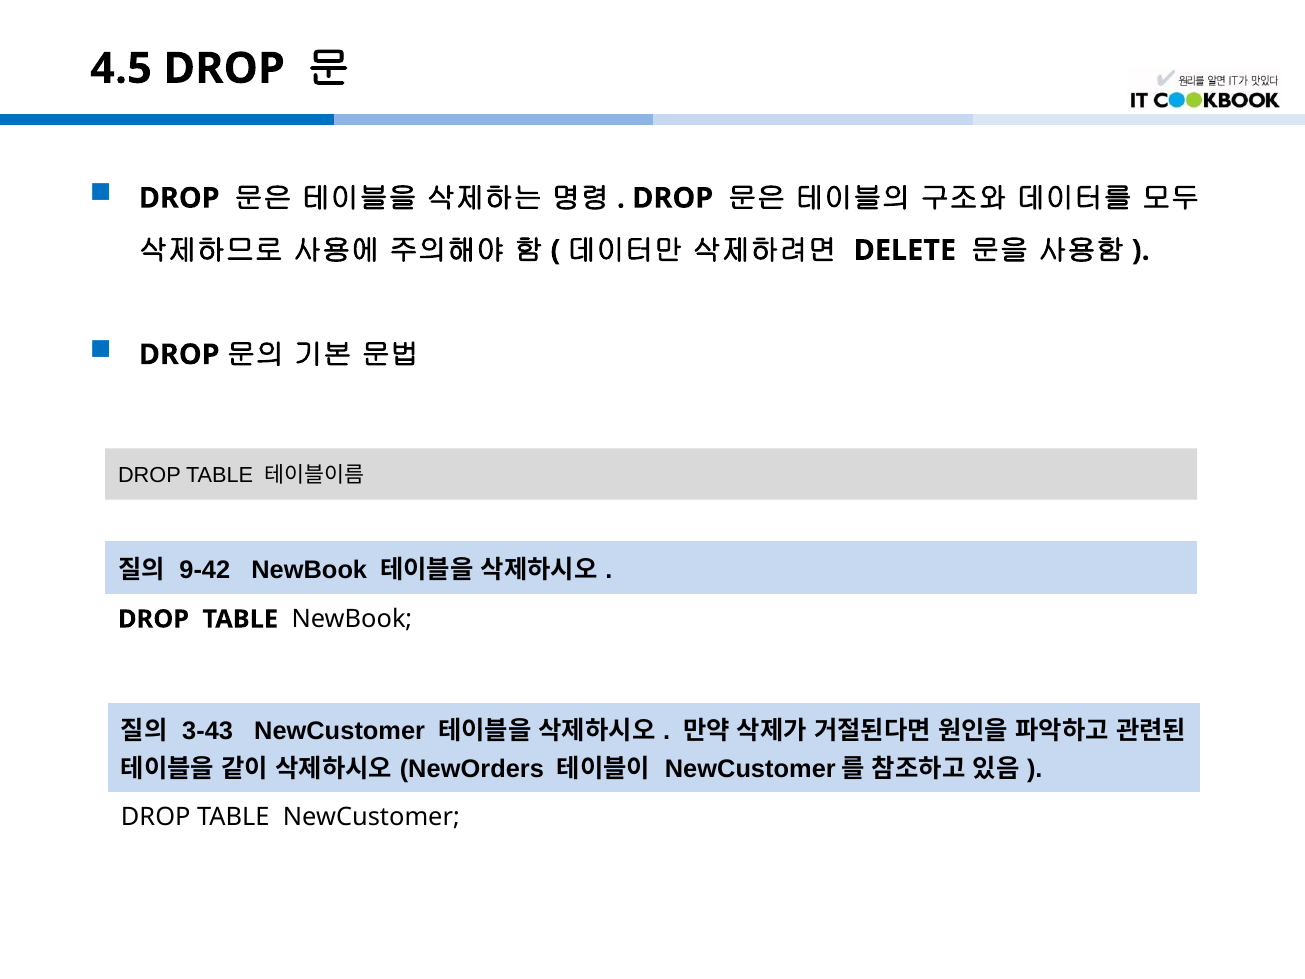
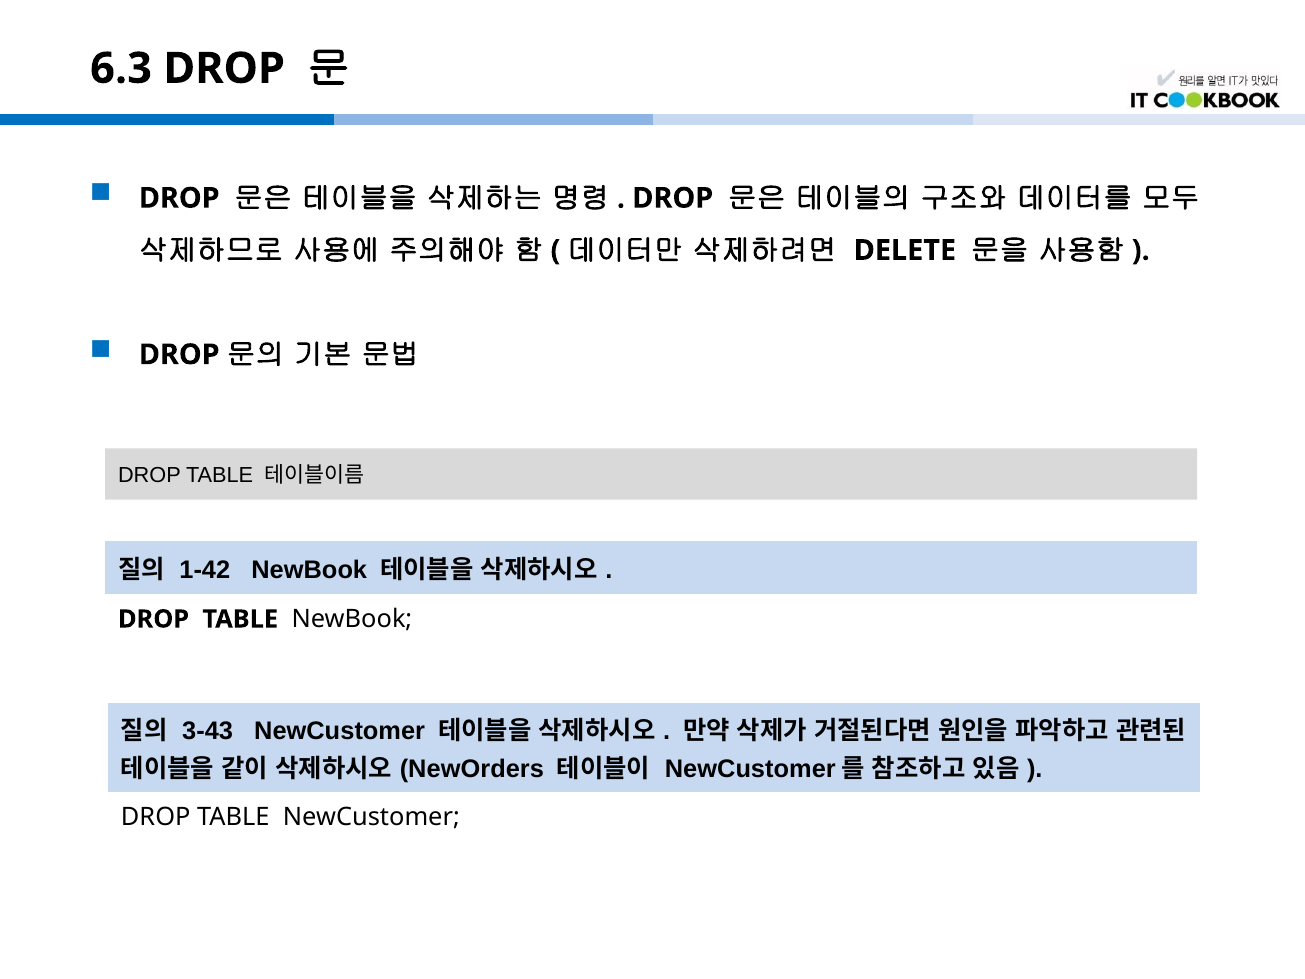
4.5: 4.5 -> 6.3
9-42: 9-42 -> 1-42
